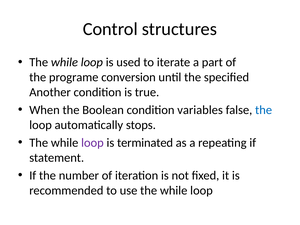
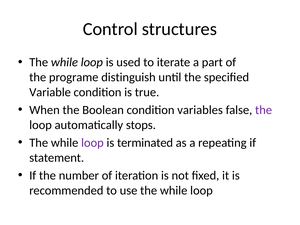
conversion: conversion -> distinguish
Another: Another -> Variable
the at (264, 110) colour: blue -> purple
